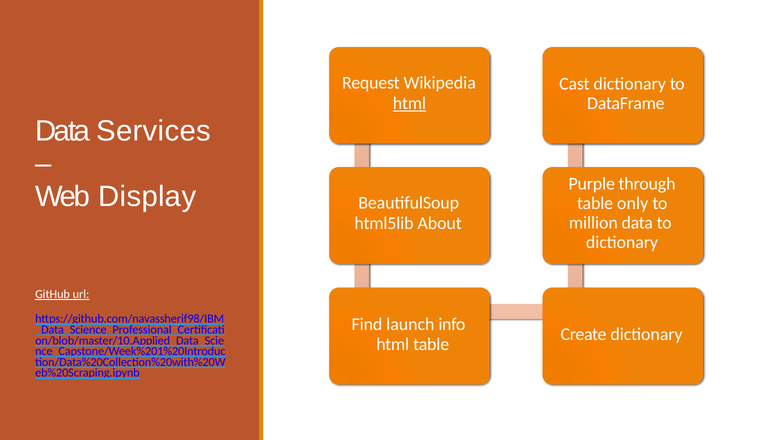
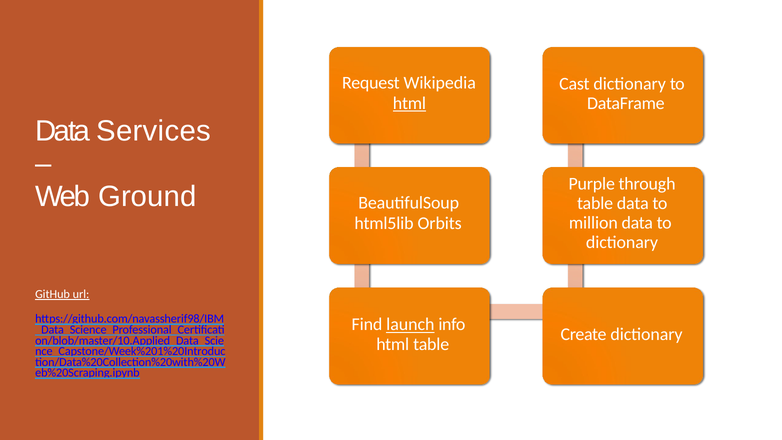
Display: Display -> Ground
table only: only -> data
About: About -> Orbits
launch underline: none -> present
